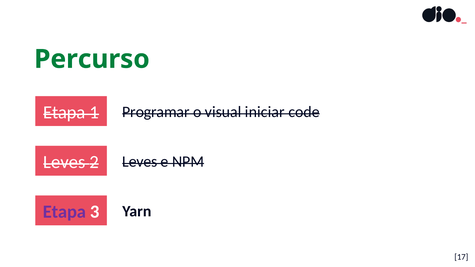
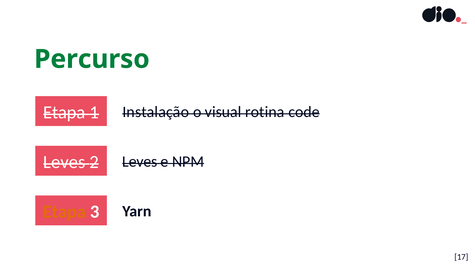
Programar: Programar -> Instalação
iniciar: iniciar -> rotina
Etapa at (64, 212) colour: purple -> orange
